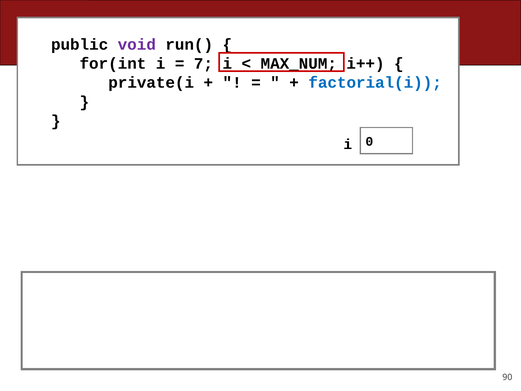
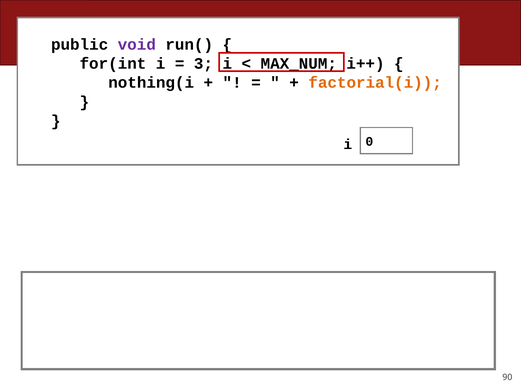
7: 7 -> 3
private(i: private(i -> nothing(i
factorial(i colour: blue -> orange
